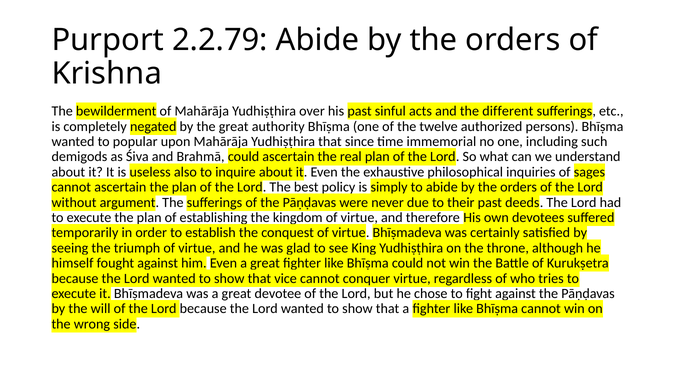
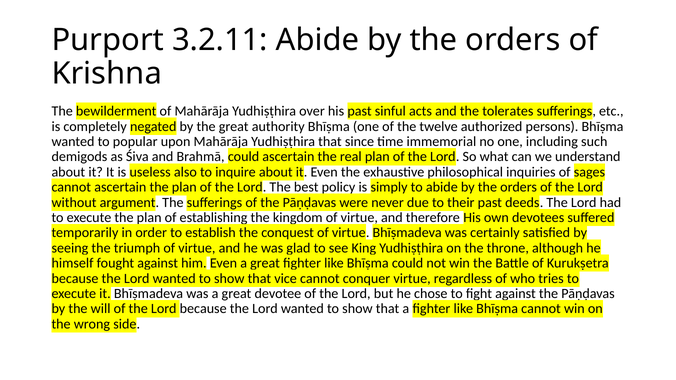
2.2.79: 2.2.79 -> 3.2.11
different: different -> tolerates
